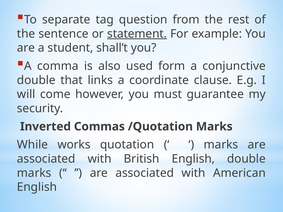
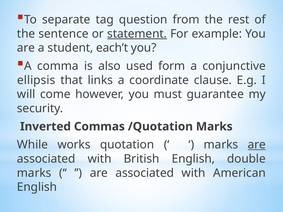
shall’t: shall’t -> each’t
double at (36, 80): double -> ellipsis
are at (257, 145) underline: none -> present
